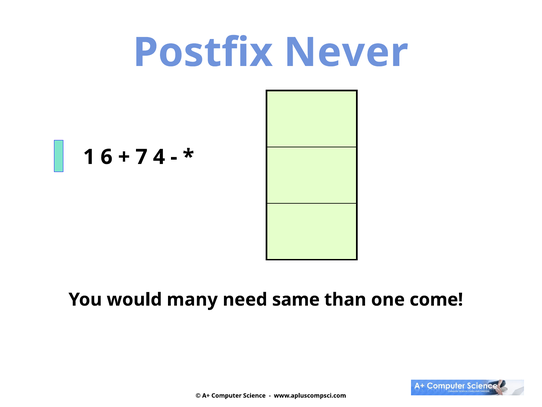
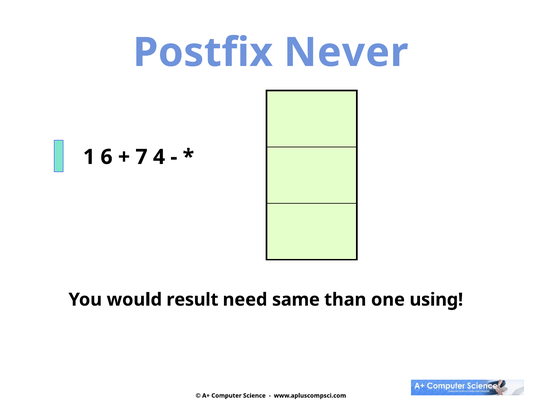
many: many -> result
come: come -> using
